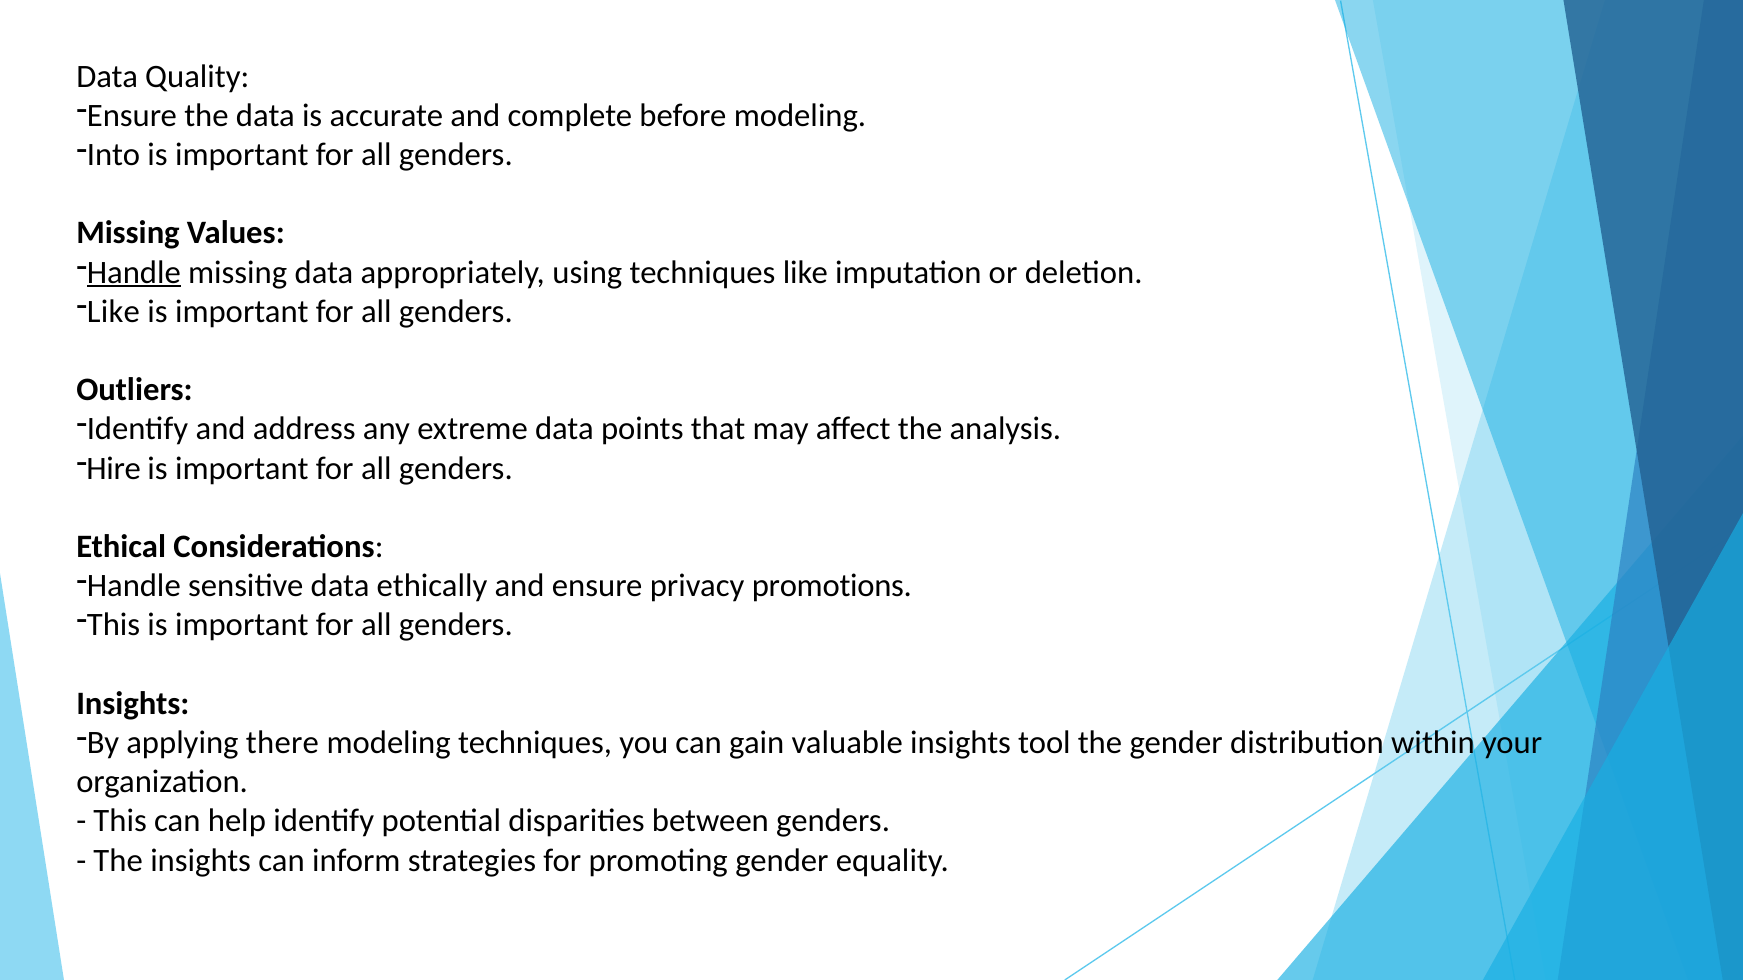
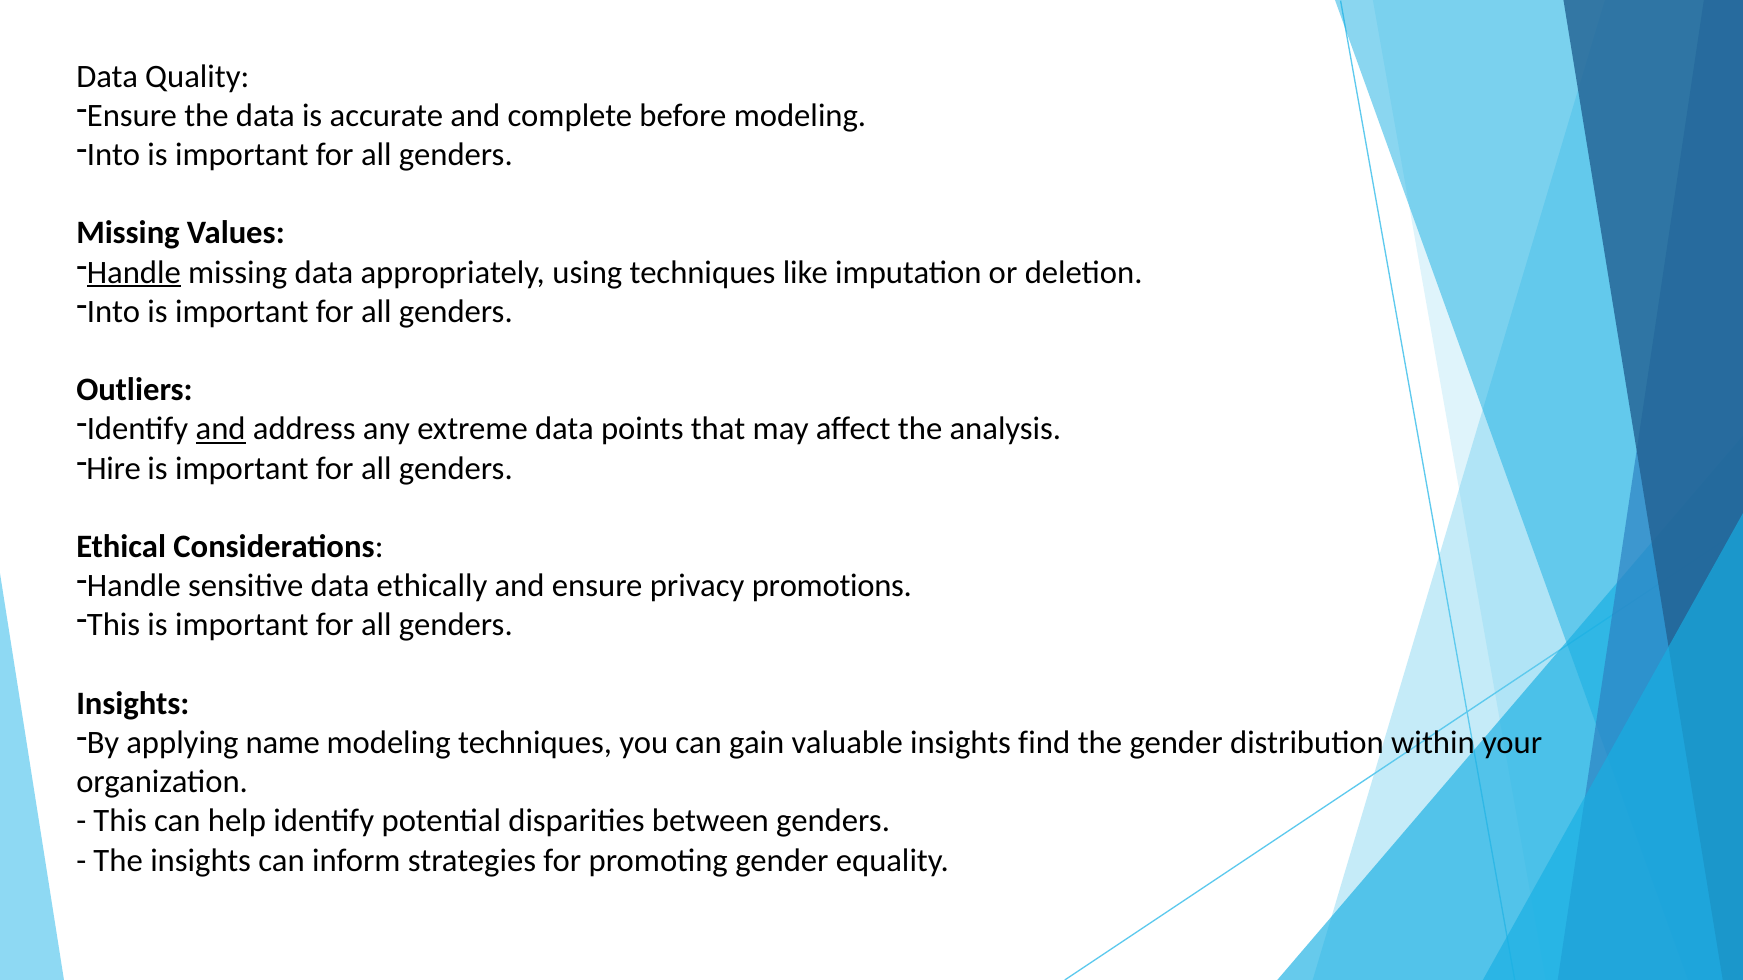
Like at (113, 312): Like -> Into
and at (221, 429) underline: none -> present
there: there -> name
tool: tool -> find
